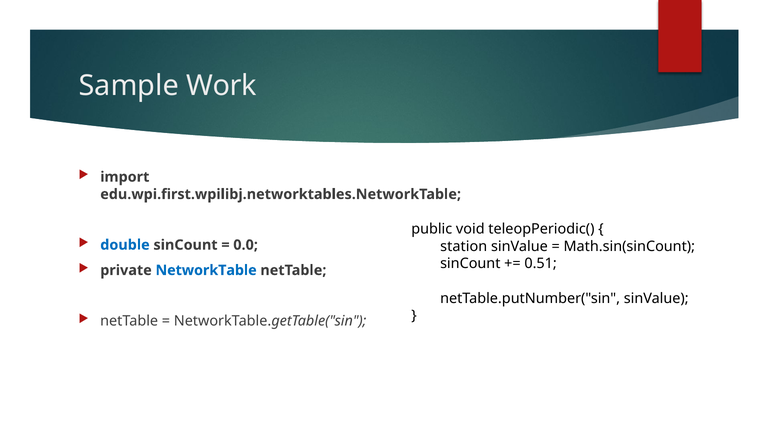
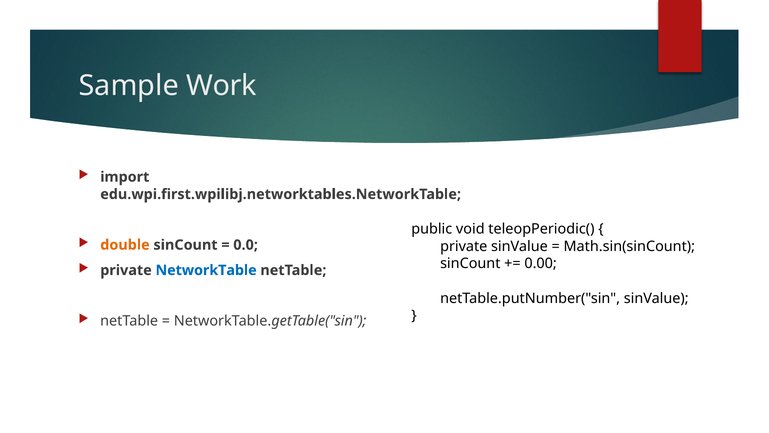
double colour: blue -> orange
station at (464, 246): station -> private
0.51: 0.51 -> 0.00
